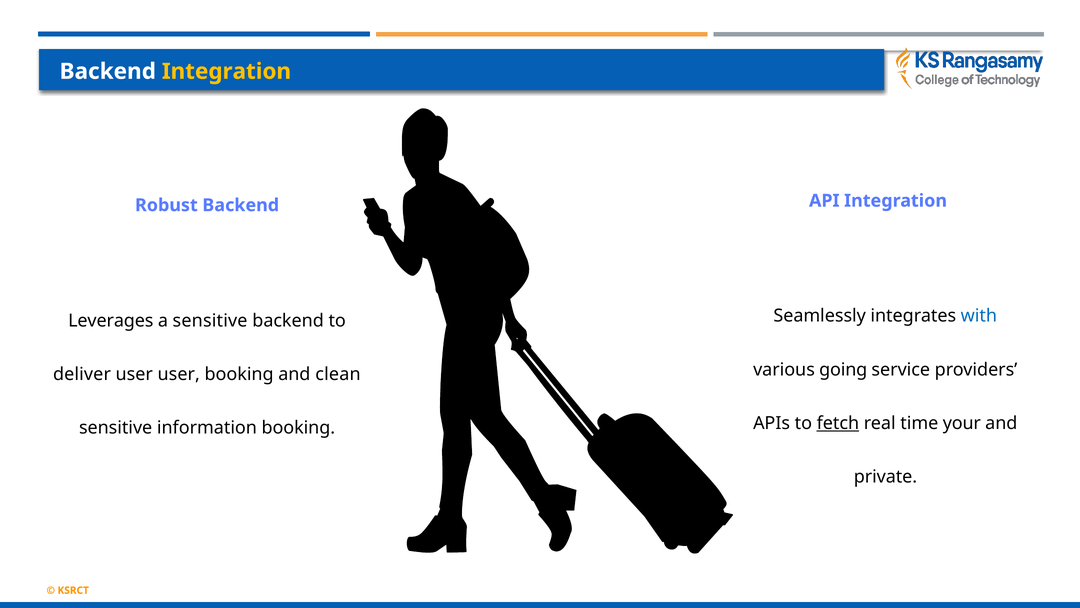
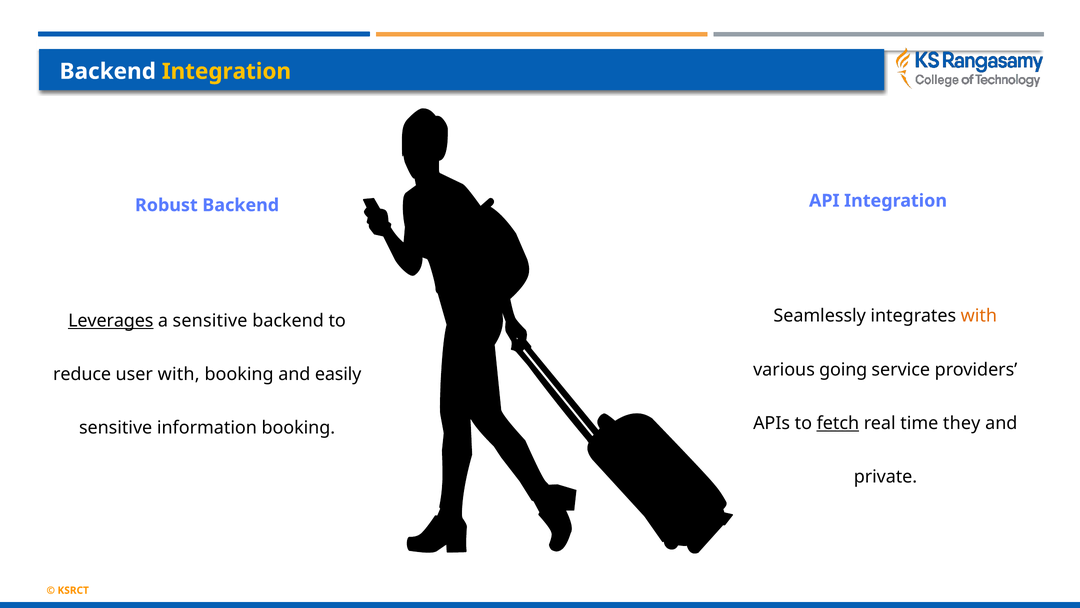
with at (979, 316) colour: blue -> orange
Leverages underline: none -> present
deliver: deliver -> reduce
user user: user -> with
clean: clean -> easily
your: your -> they
